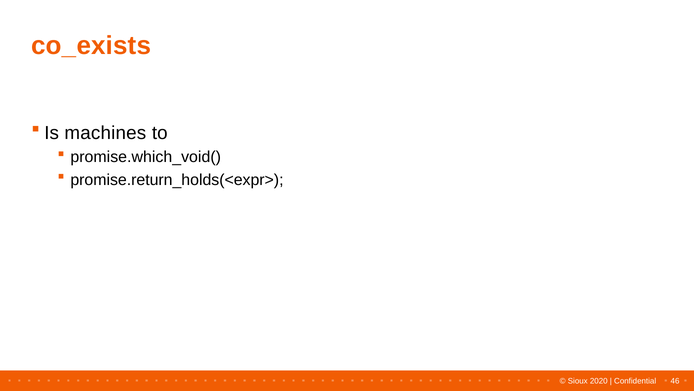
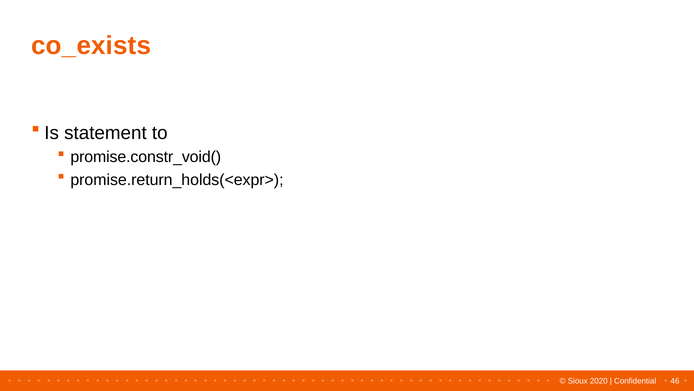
machines: machines -> statement
promise.which_void(: promise.which_void( -> promise.constr_void(
